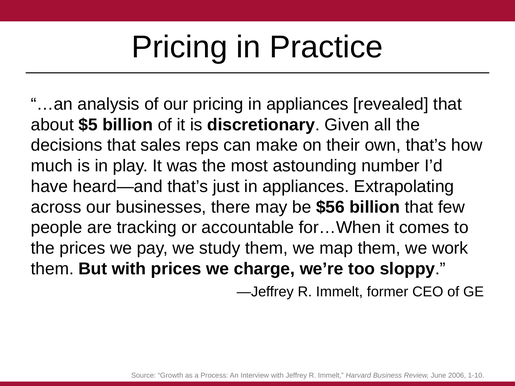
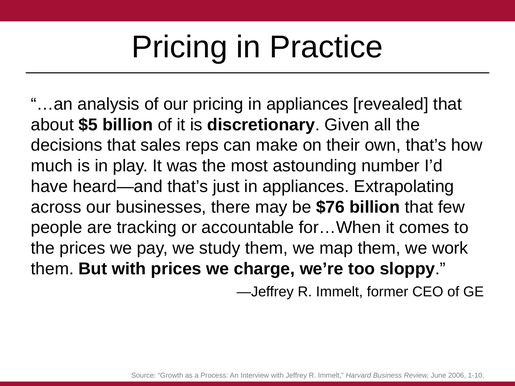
$56: $56 -> $76
